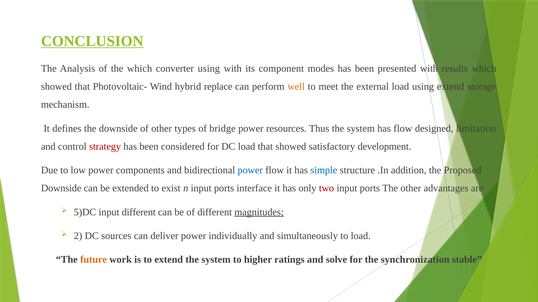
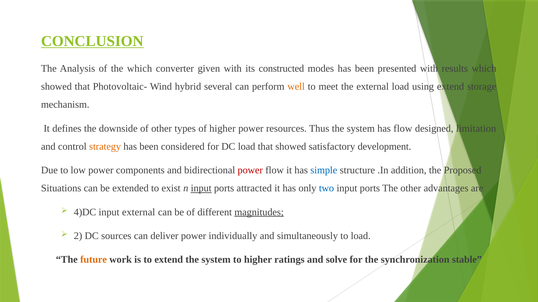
converter using: using -> given
component: component -> constructed
replace: replace -> several
of bridge: bridge -> higher
strategy colour: red -> orange
power at (250, 171) colour: blue -> red
Downside at (61, 189): Downside -> Situations
input at (201, 189) underline: none -> present
interface: interface -> attracted
two colour: red -> blue
5)DC: 5)DC -> 4)DC
input different: different -> external
